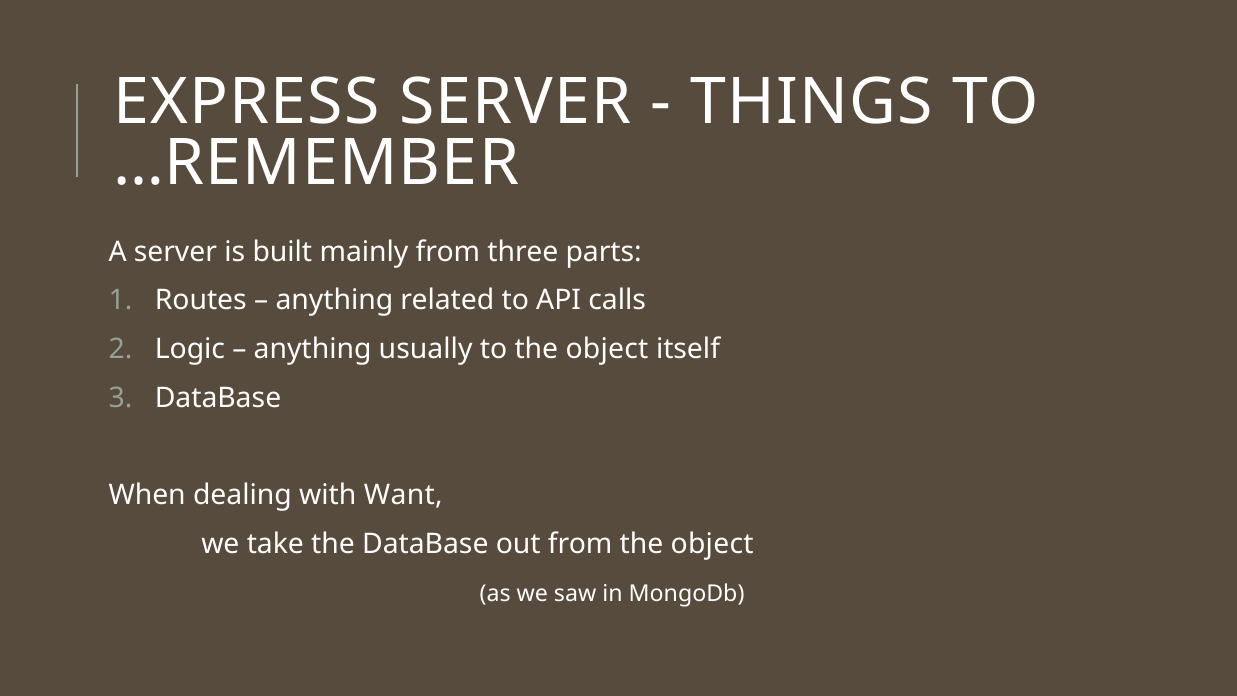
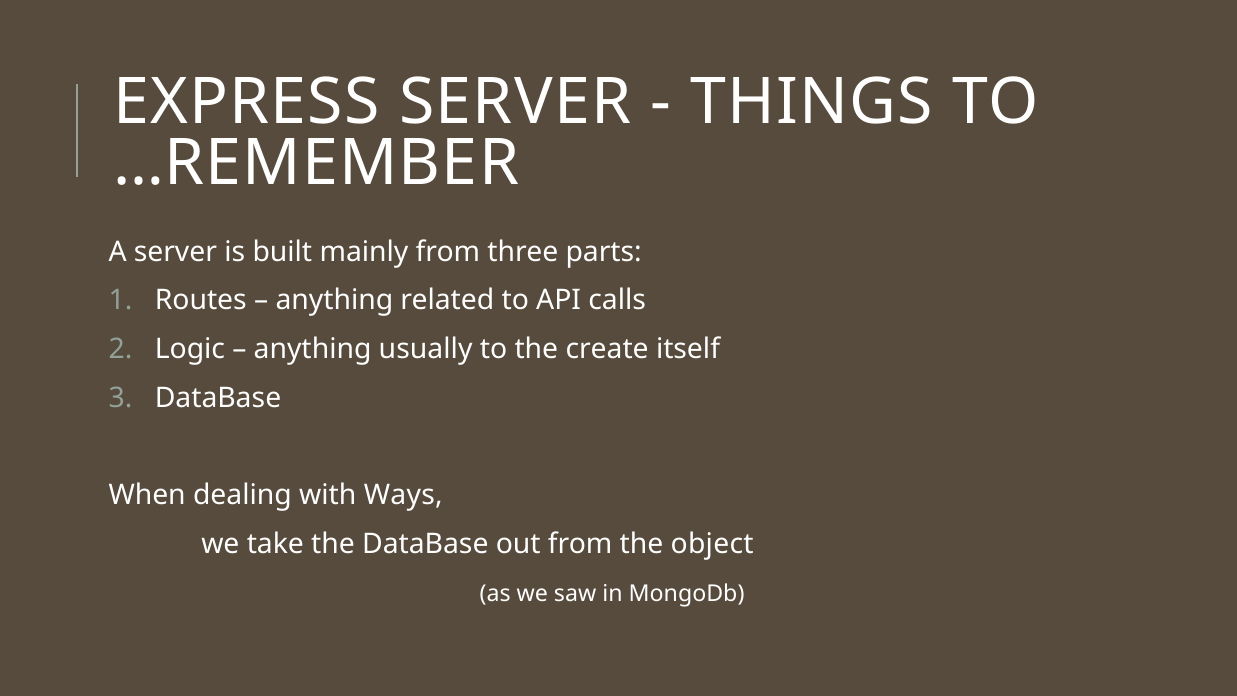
to the object: object -> create
Want: Want -> Ways
